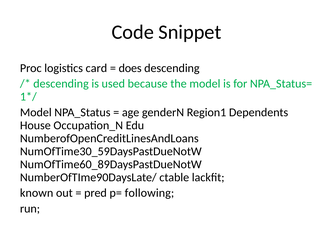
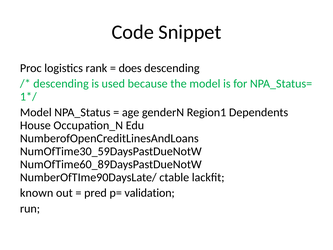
card: card -> rank
following: following -> validation
